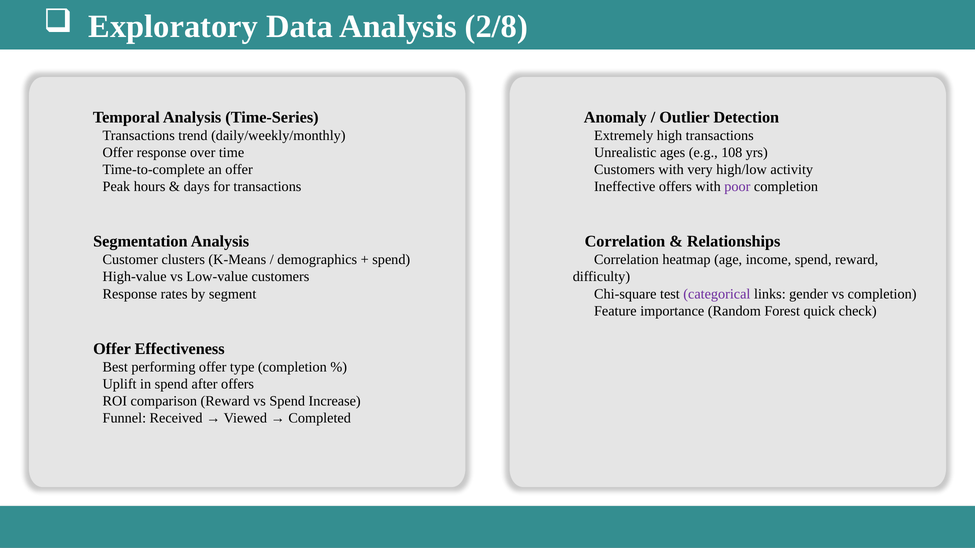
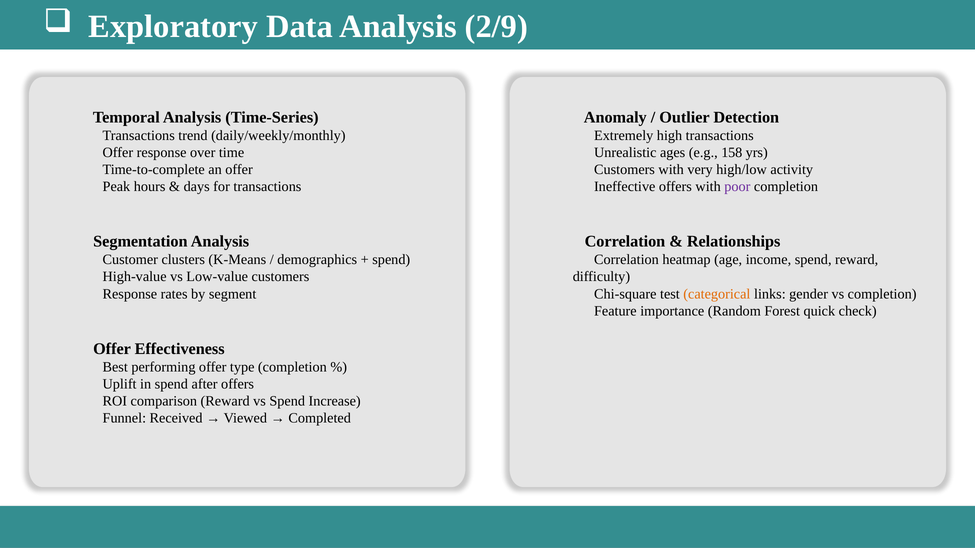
2/8: 2/8 -> 2/9
108: 108 -> 158
categorical colour: purple -> orange
